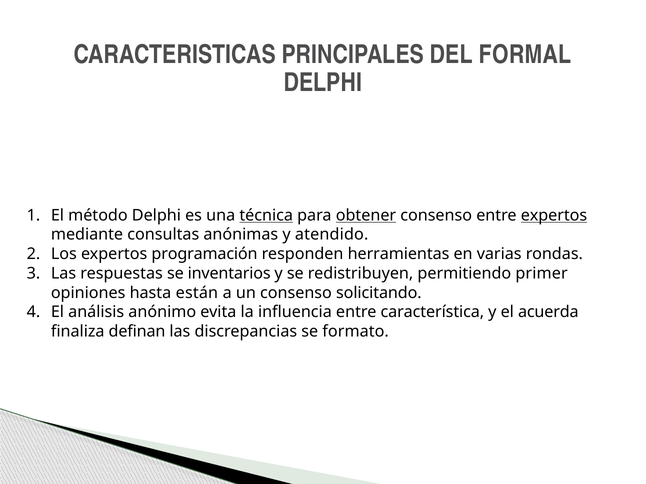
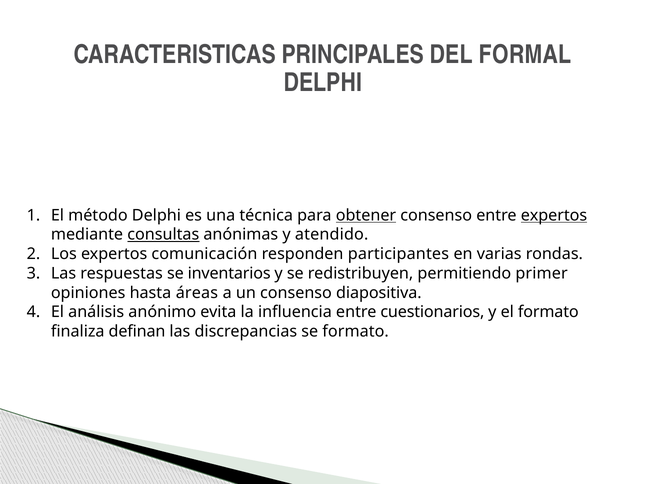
técnica underline: present -> none
consultas underline: none -> present
programación: programación -> comunicación
herramientas: herramientas -> participantes
están: están -> áreas
solicitando: solicitando -> diapositiva
característica: característica -> cuestionarios
el acuerda: acuerda -> formato
